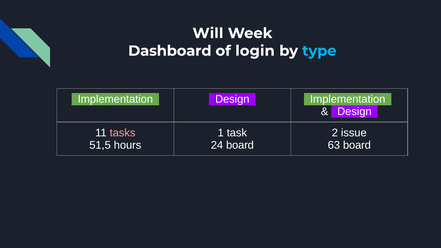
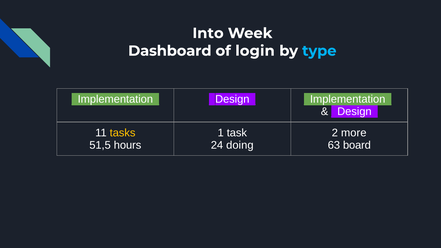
Will: Will -> Into
tasks colour: pink -> yellow
issue: issue -> more
24 board: board -> doing
